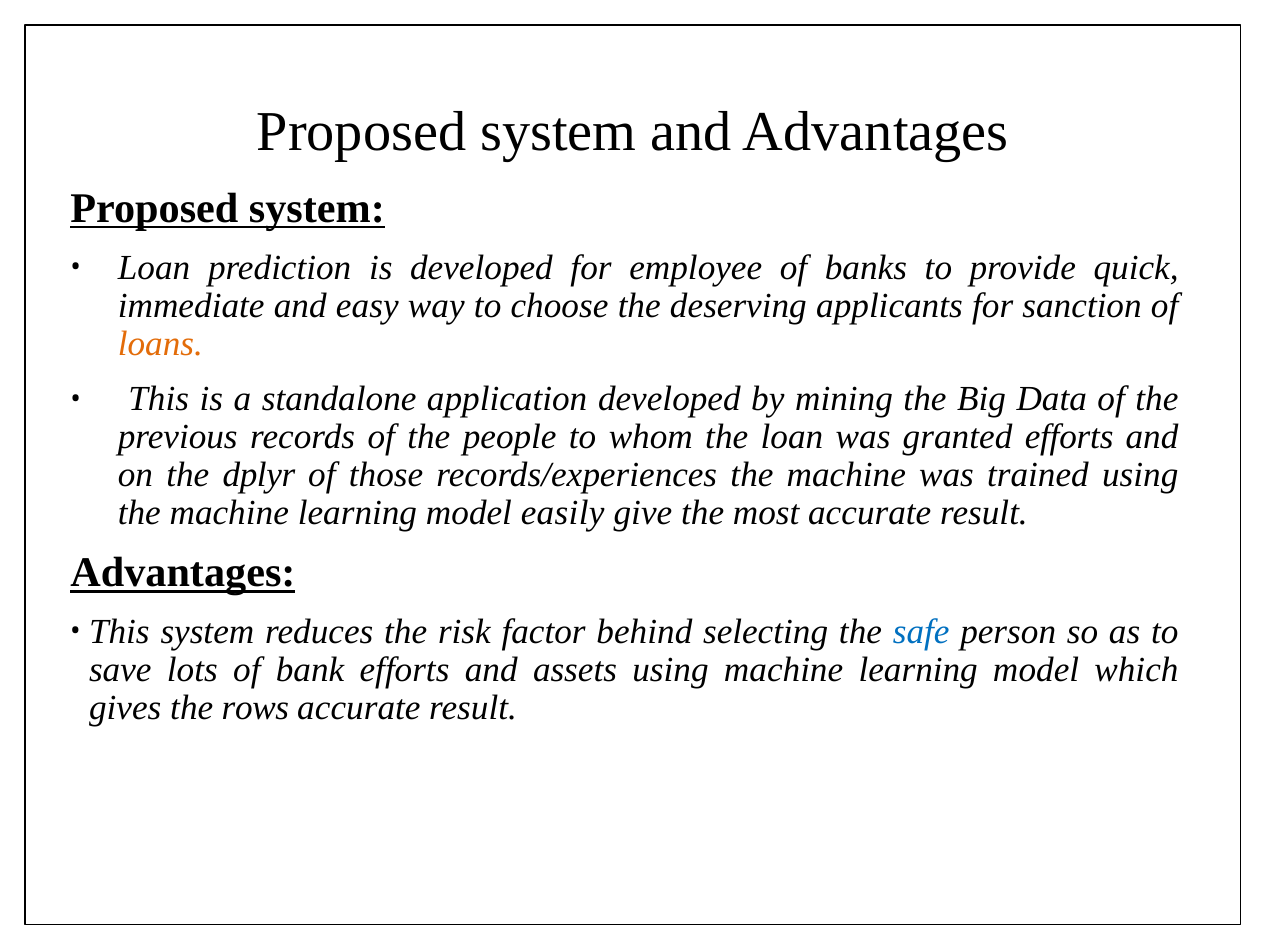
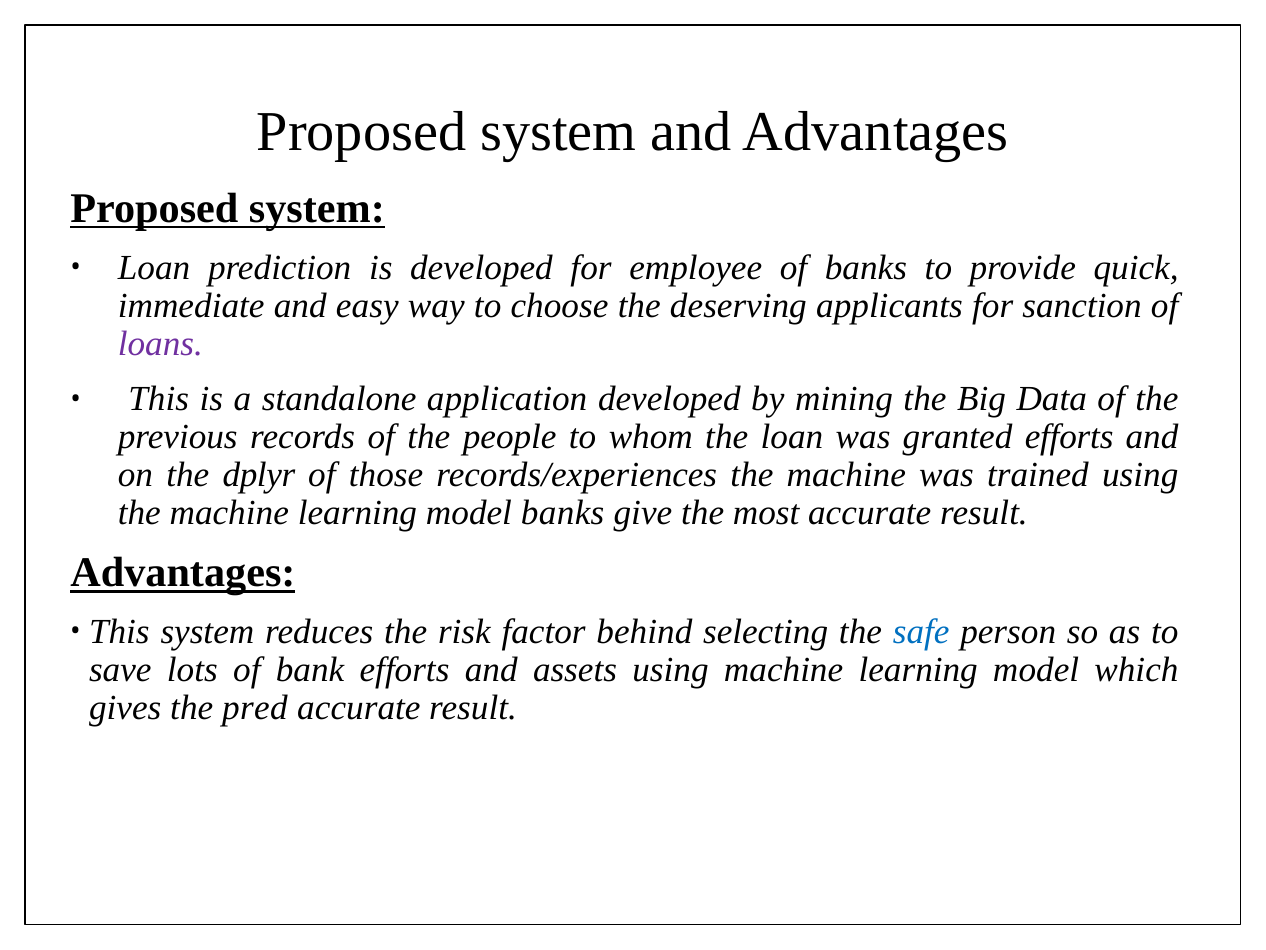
loans colour: orange -> purple
model easily: easily -> banks
rows: rows -> pred
